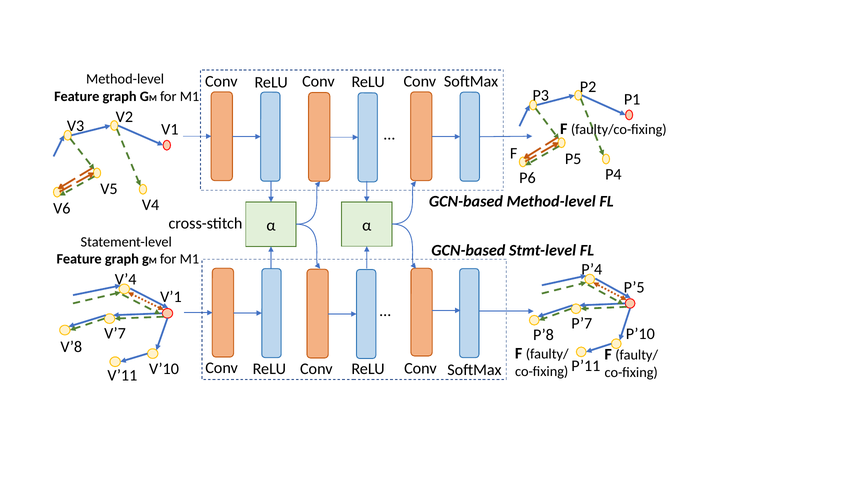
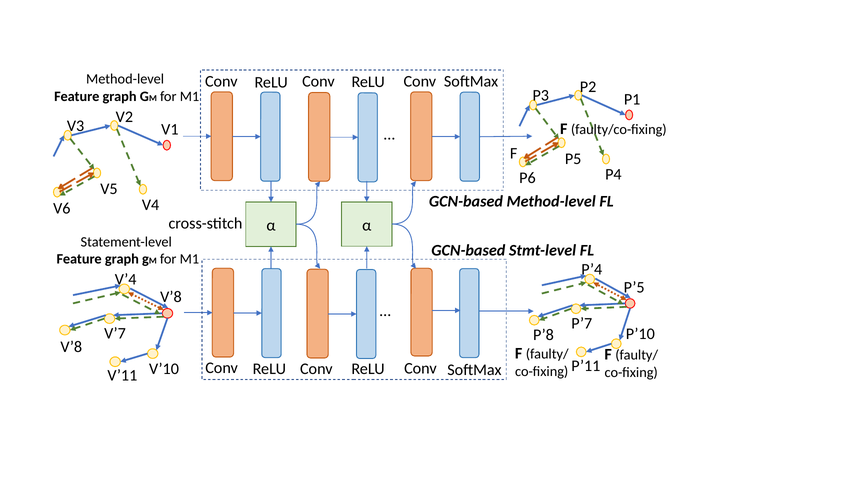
V’1 at (171, 297): V’1 -> V’8
